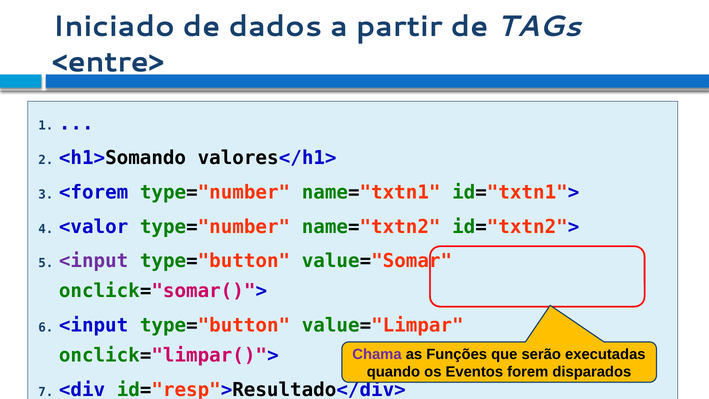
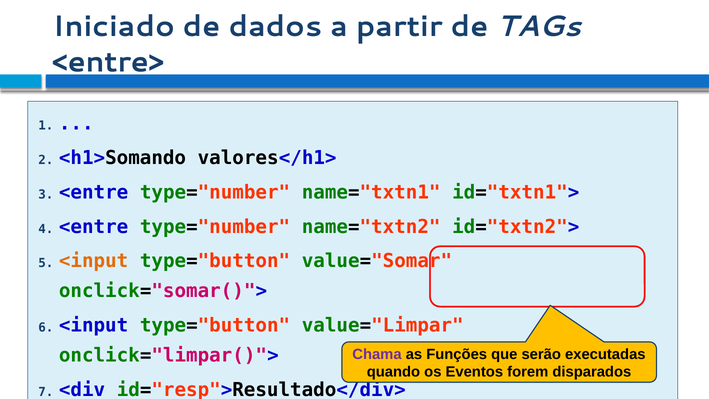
<forem at (94, 192): <forem -> <entre
<valor at (94, 227): <valor -> <entre
<input at (94, 261) colour: purple -> orange
